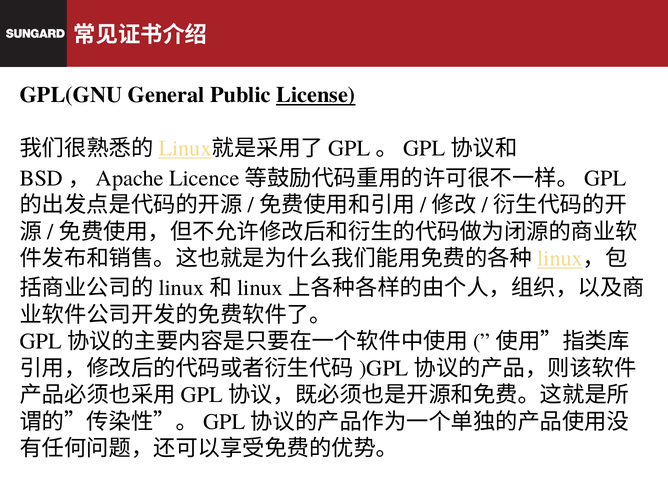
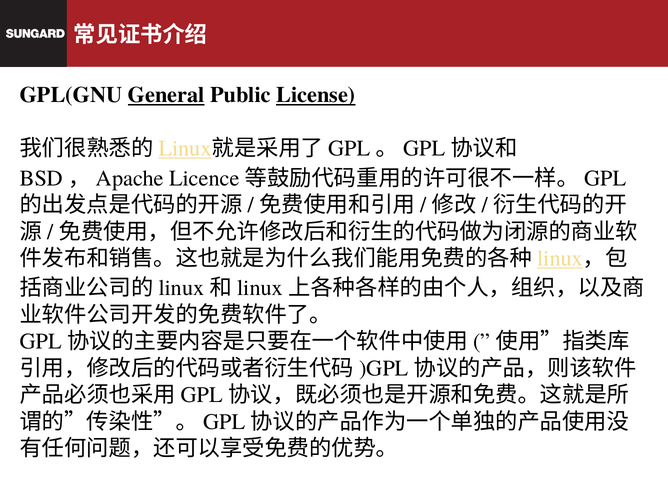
General underline: none -> present
